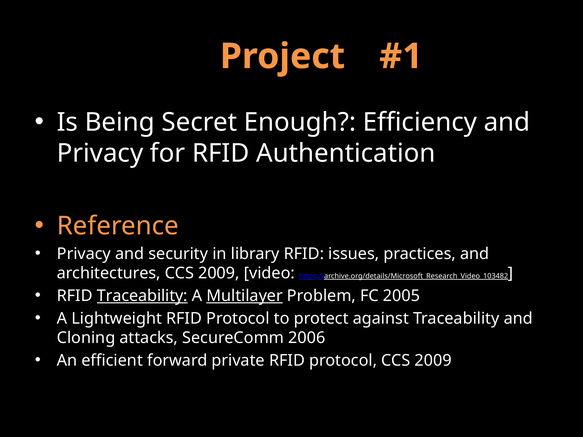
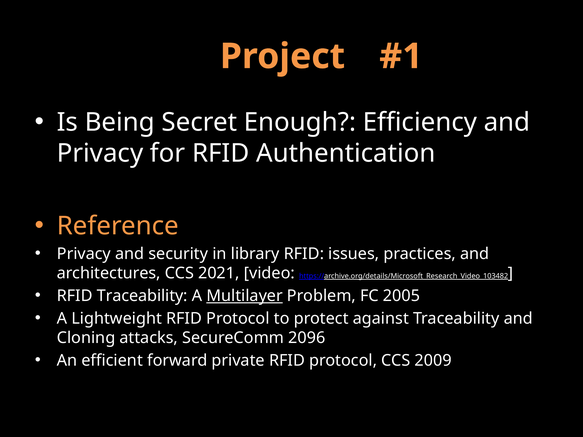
architectures CCS 2009: 2009 -> 2021
Traceability at (142, 296) underline: present -> none
2006: 2006 -> 2096
